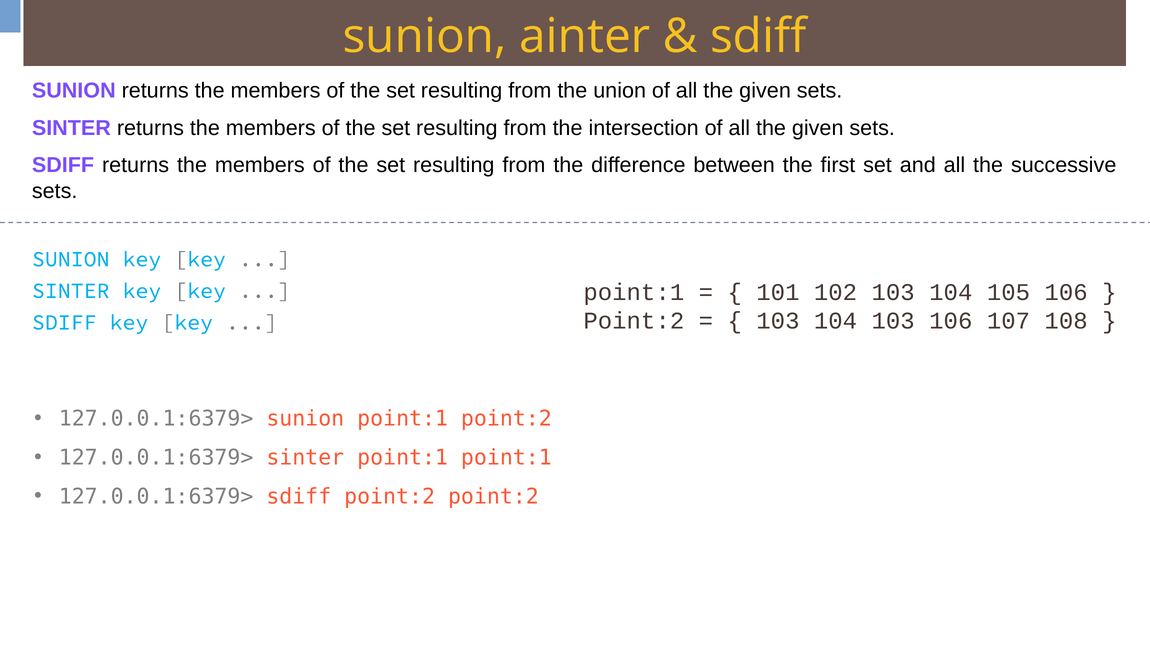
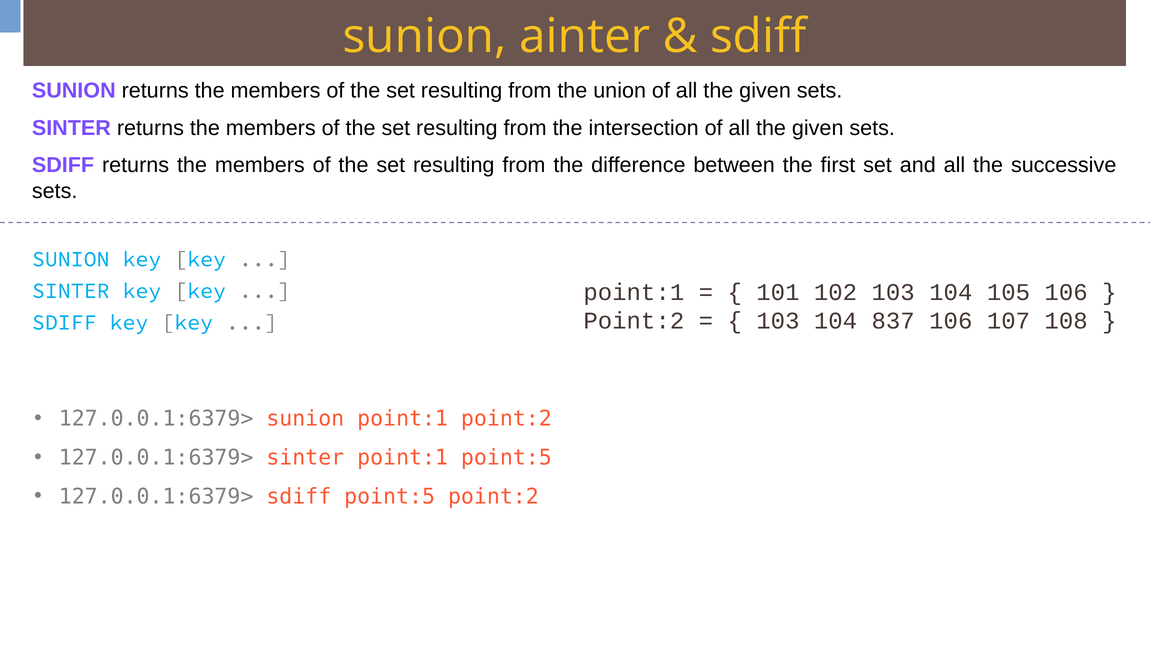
104 103: 103 -> 837
point:1 point:1: point:1 -> point:5
sdiff point:2: point:2 -> point:5
